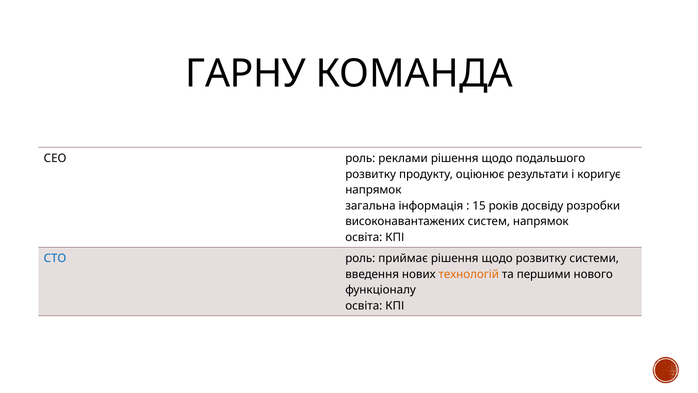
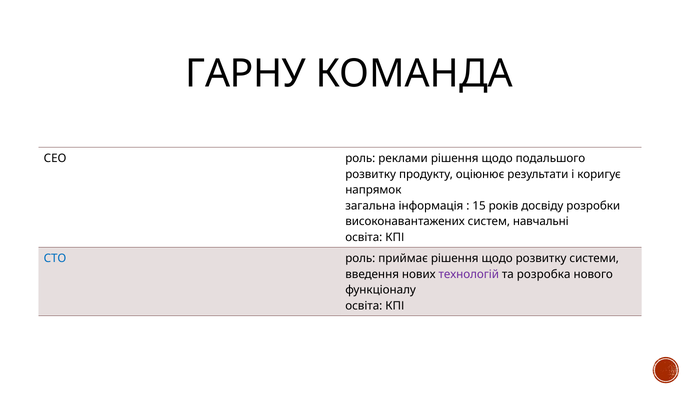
систем напрямок: напрямок -> навчальні
технологій colour: orange -> purple
першими: першими -> розробка
